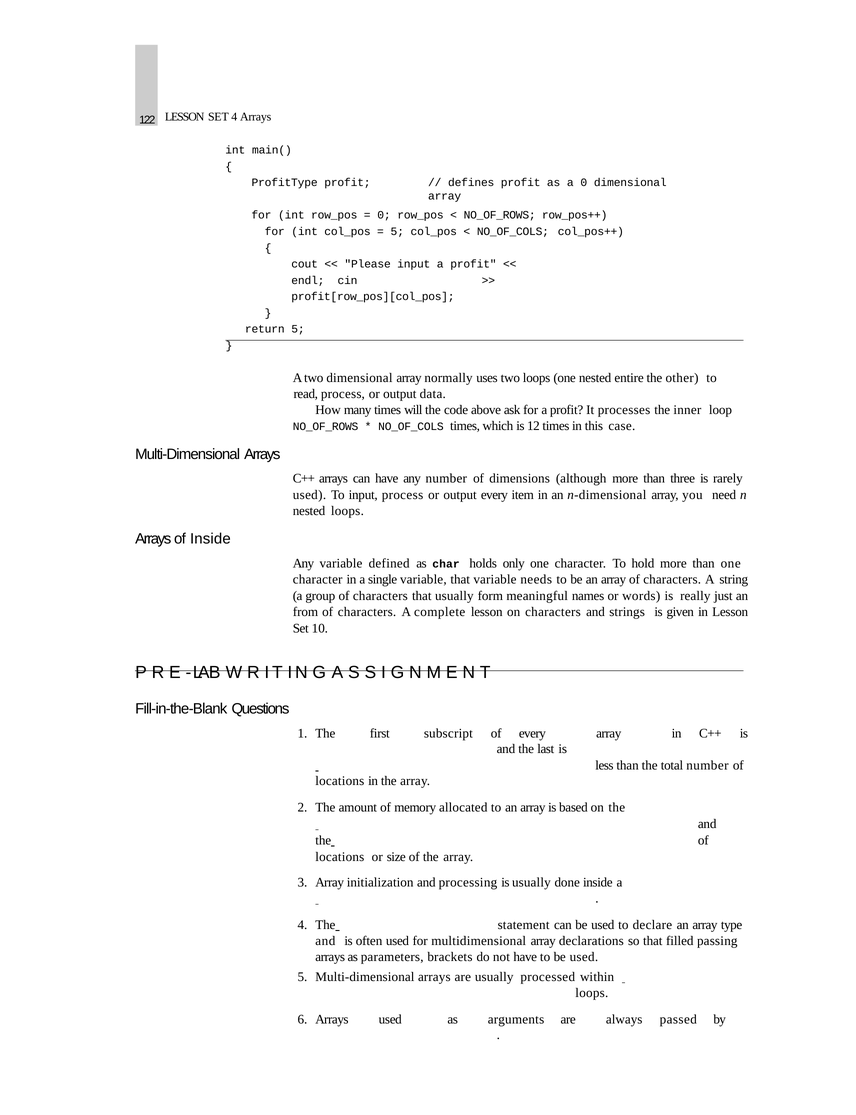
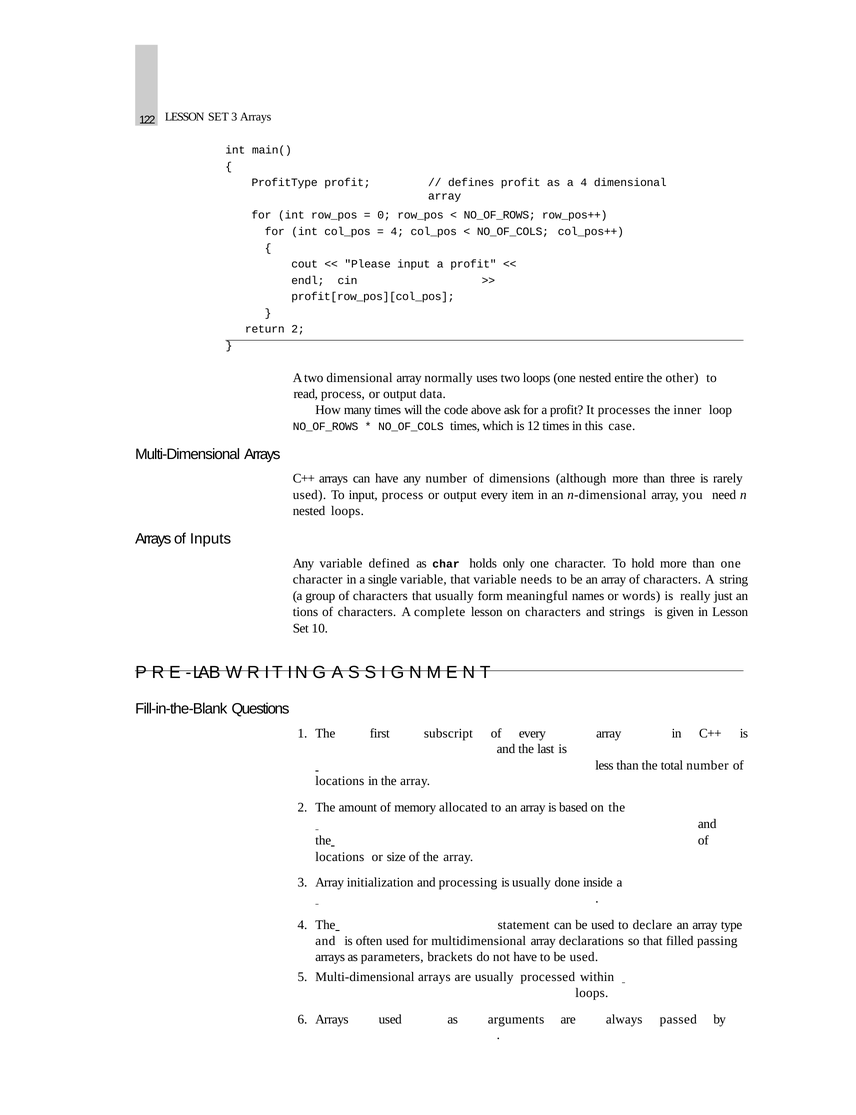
SET 4: 4 -> 3
a 0: 0 -> 4
5 at (397, 231): 5 -> 4
return 5: 5 -> 2
of Inside: Inside -> Inputs
from: from -> tions
